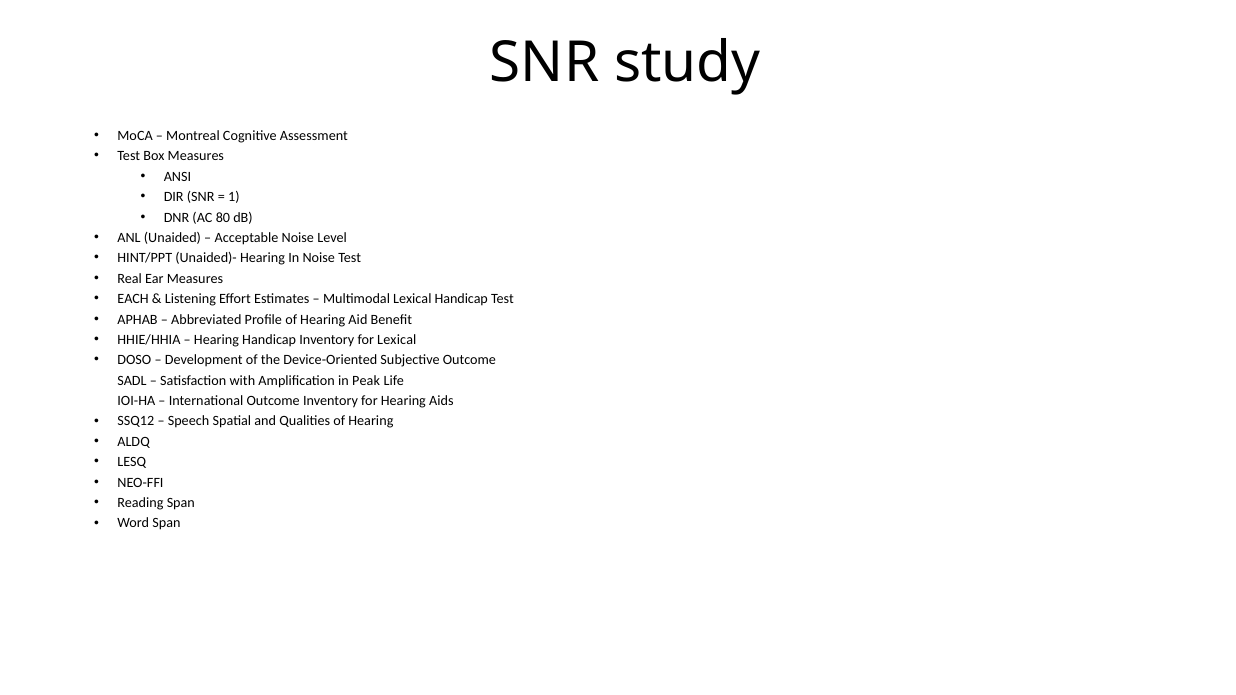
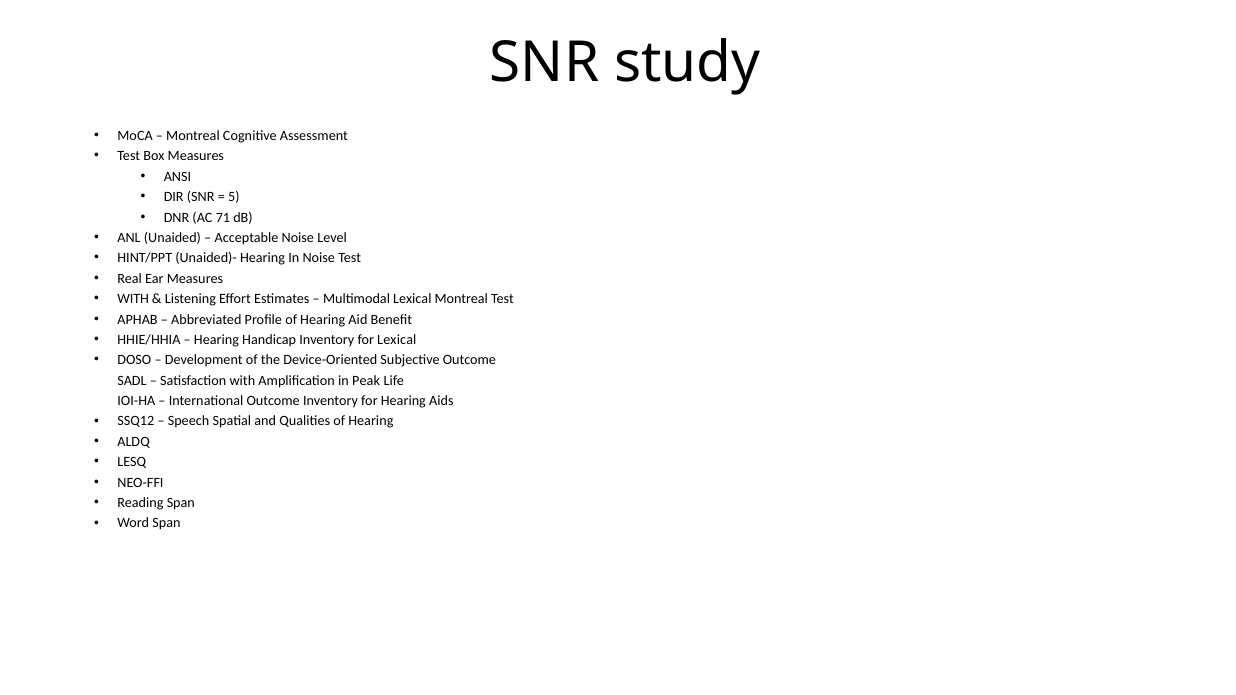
1: 1 -> 5
80: 80 -> 71
EACH at (133, 299): EACH -> WITH
Lexical Handicap: Handicap -> Montreal
